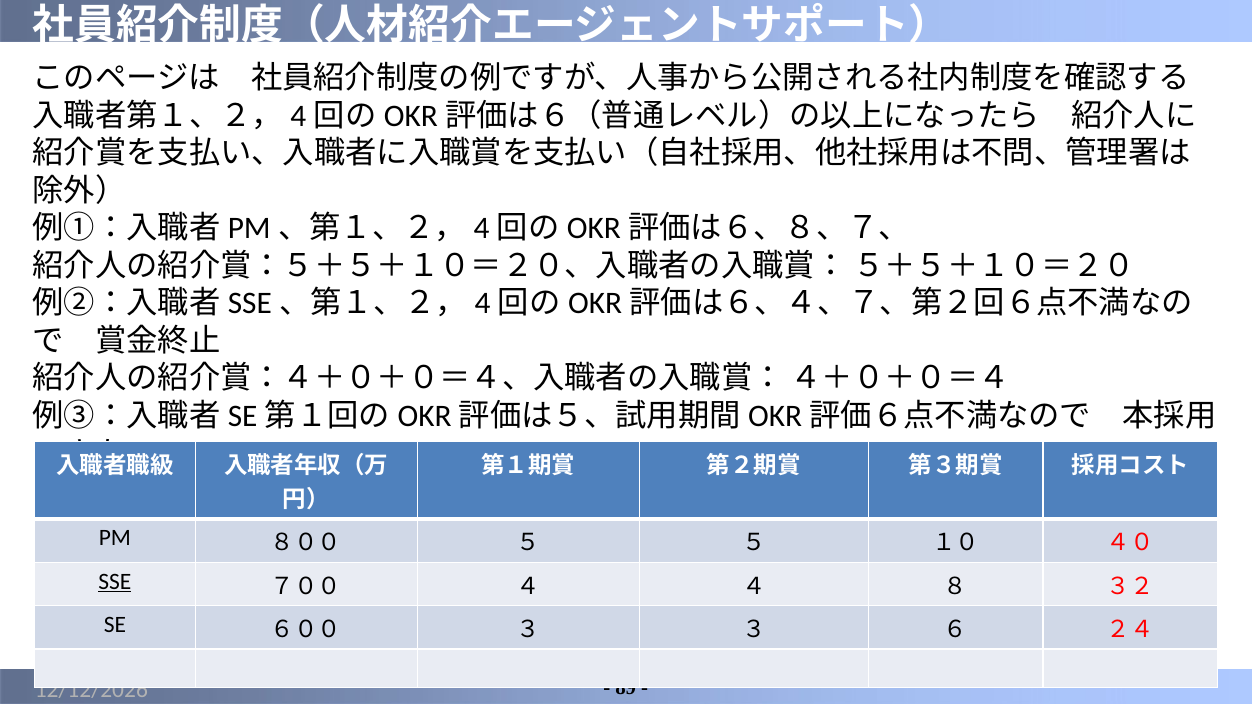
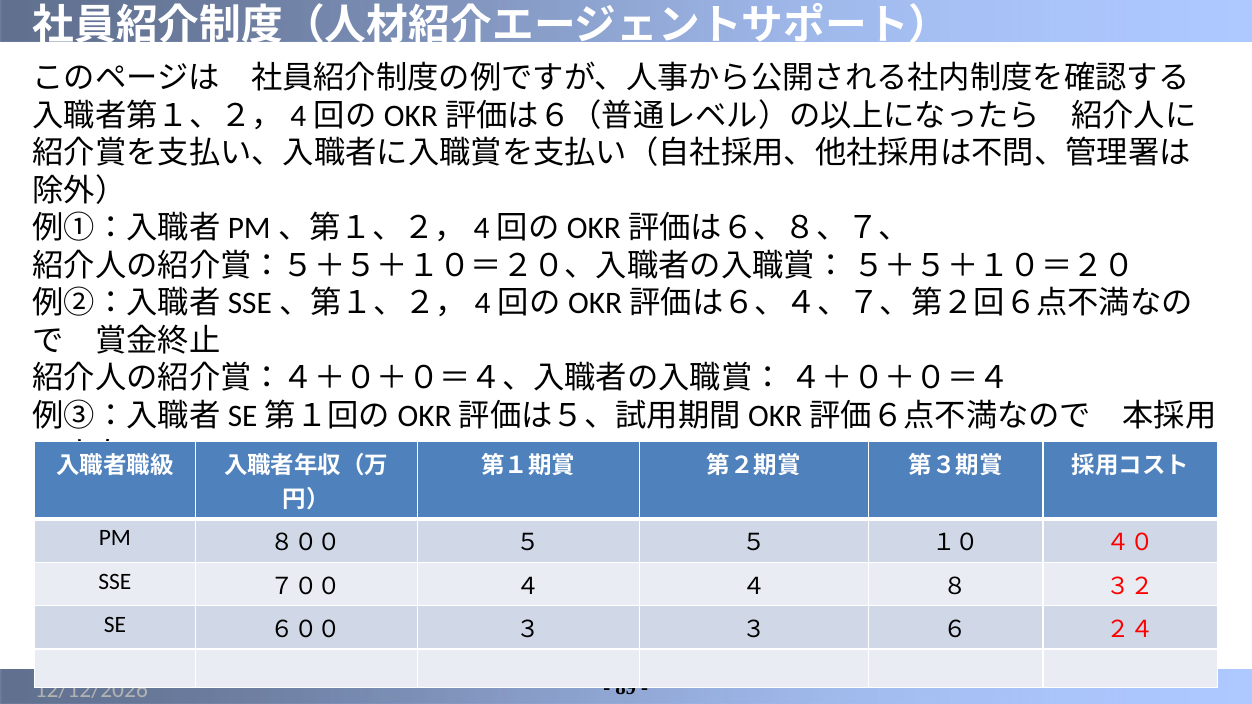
SSE underline: present -> none
